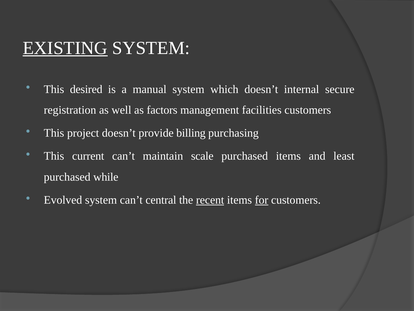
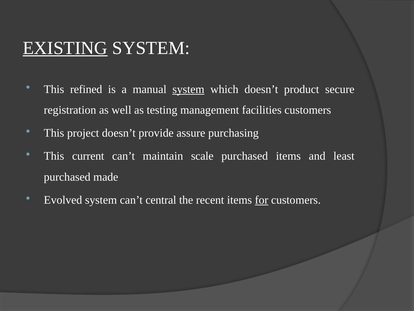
desired: desired -> refined
system at (188, 89) underline: none -> present
internal: internal -> product
factors: factors -> testing
billing: billing -> assure
while: while -> made
recent underline: present -> none
